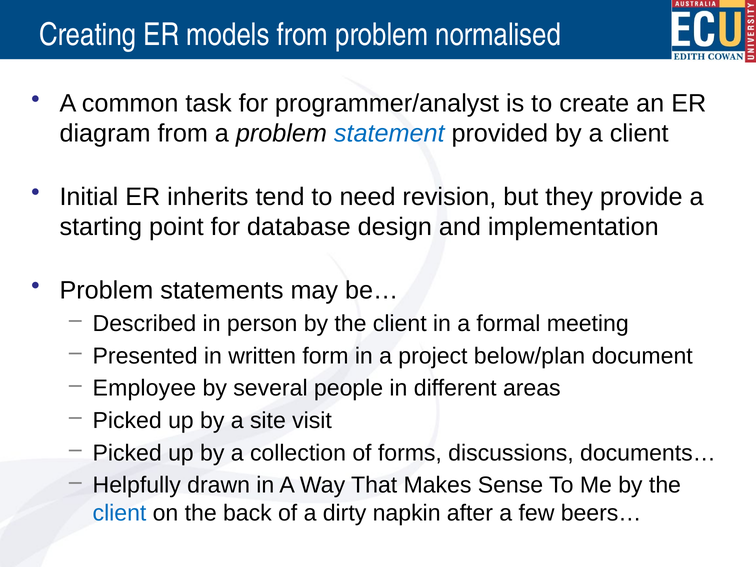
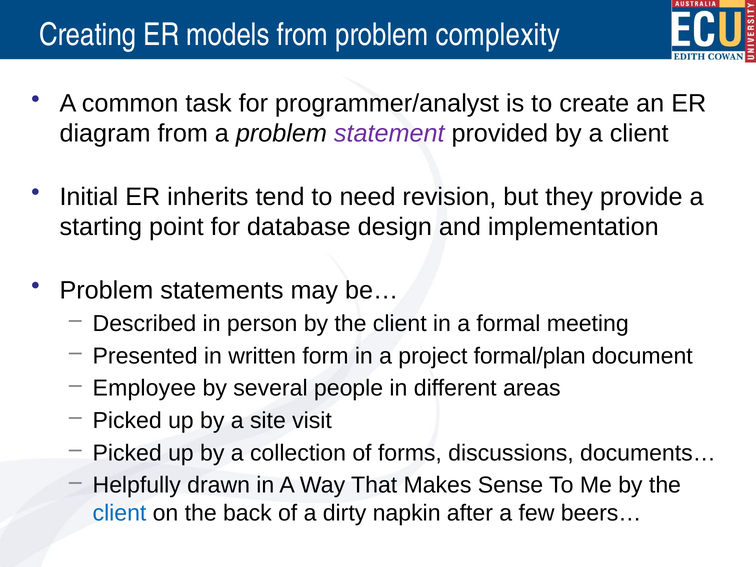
normalised: normalised -> complexity
statement colour: blue -> purple
below/plan: below/plan -> formal/plan
